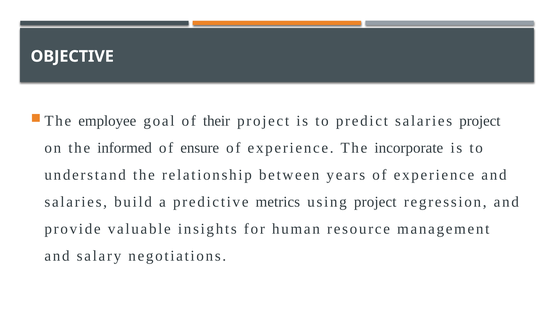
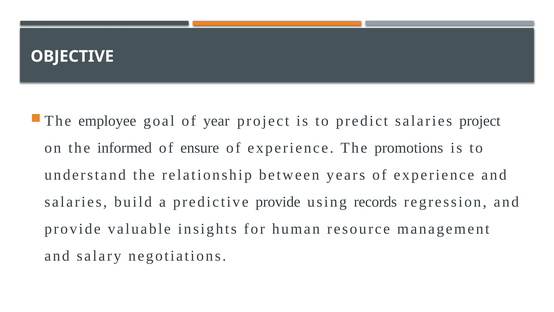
their: their -> year
incorporate: incorporate -> promotions
predictive metrics: metrics -> provide
using project: project -> records
